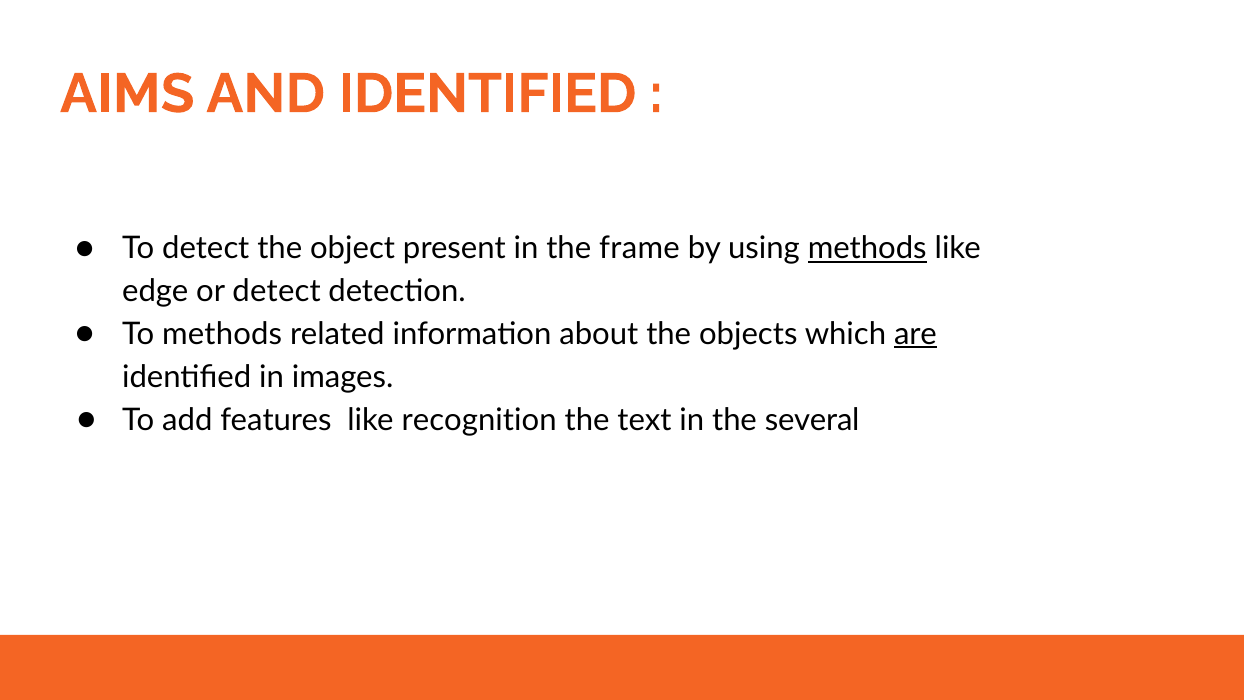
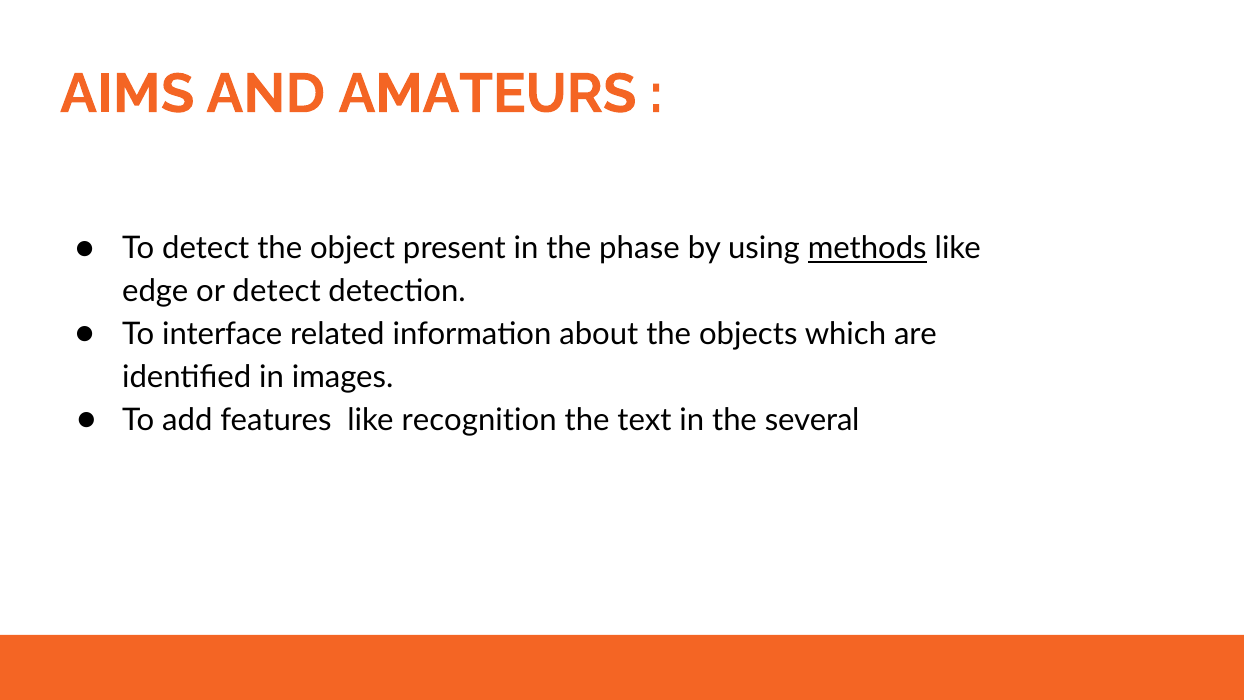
AND IDENTIFIED: IDENTIFIED -> AMATEURS
frame: frame -> phase
To methods: methods -> interface
are underline: present -> none
